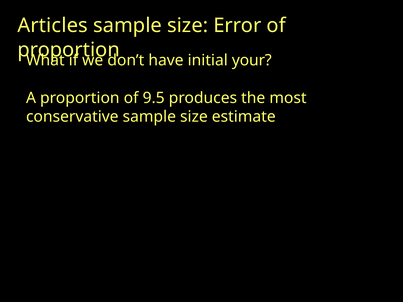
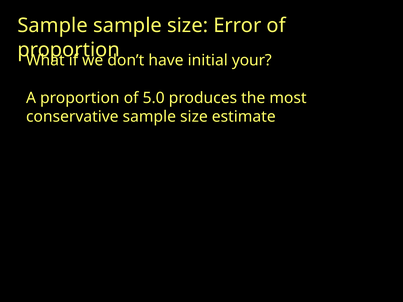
Articles at (53, 26): Articles -> Sample
9.5: 9.5 -> 5.0
